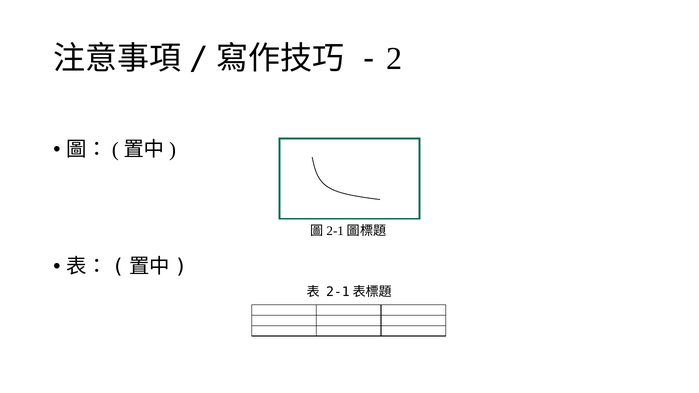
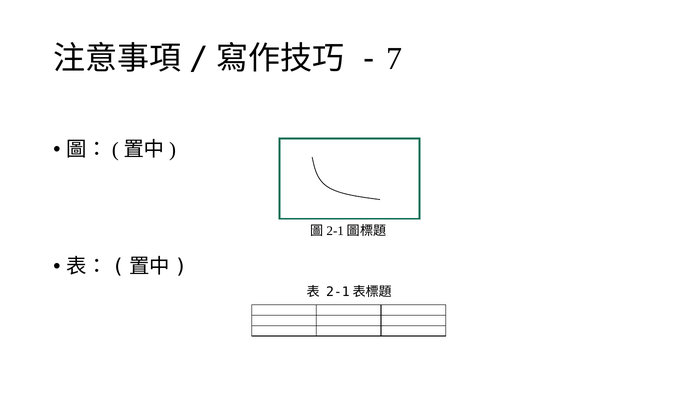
2: 2 -> 7
